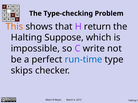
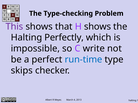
This colour: orange -> purple
H return: return -> shows
Suppose: Suppose -> Perfectly
